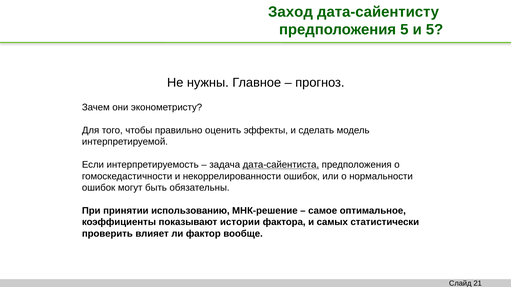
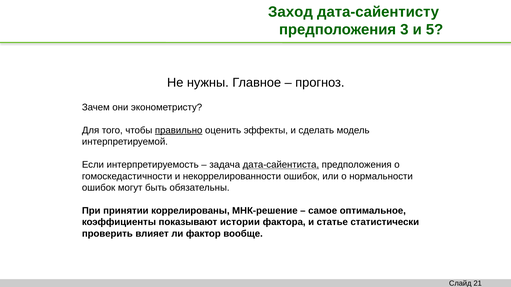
предположения 5: 5 -> 3
правильно underline: none -> present
использованию: использованию -> коррелированы
самых: самых -> статье
